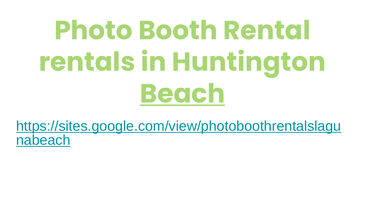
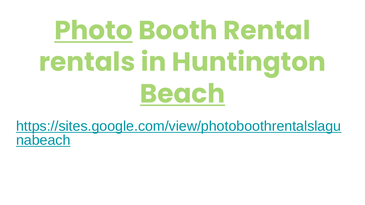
Photo underline: none -> present
